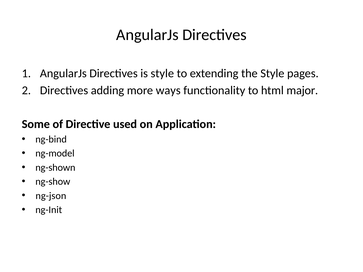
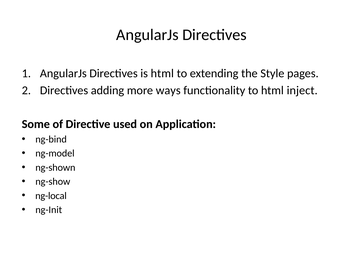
is style: style -> html
major: major -> inject
ng-json: ng-json -> ng-local
